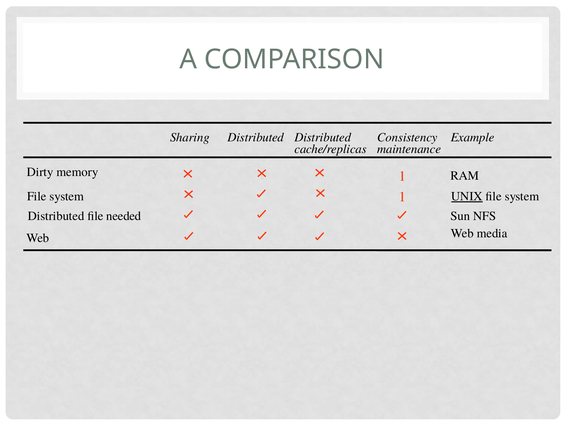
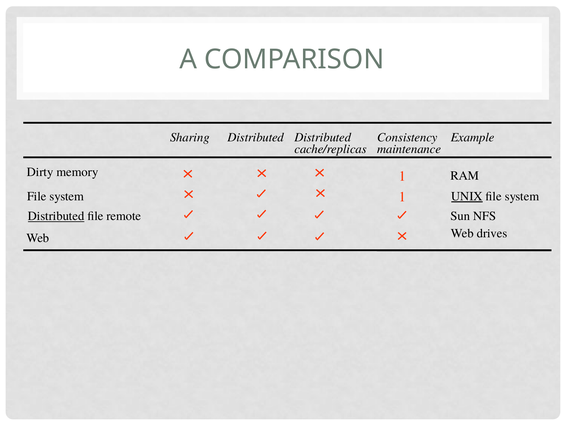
Distributed at (56, 216) underline: none -> present
needed: needed -> remote
media: media -> drives
